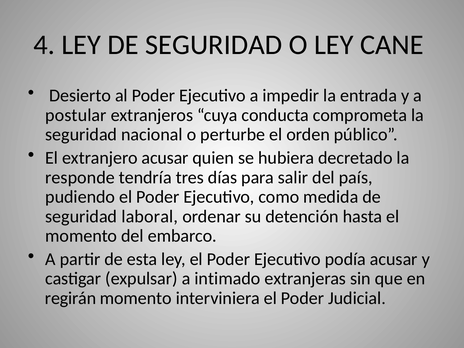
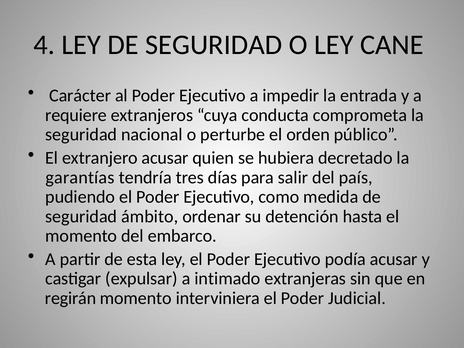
Desierto: Desierto -> Carácter
postular: postular -> requiere
responde: responde -> garantías
laboral: laboral -> ámbito
